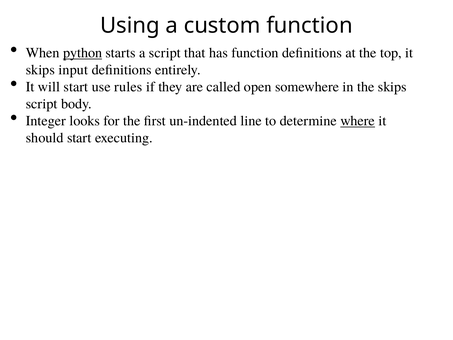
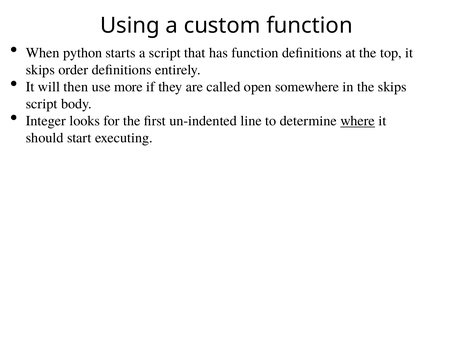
python underline: present -> none
input: input -> order
will start: start -> then
rules: rules -> more
